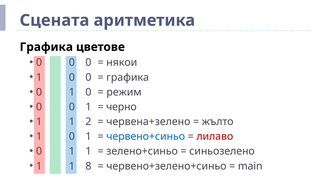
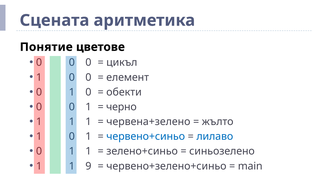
Графика at (46, 47): Графика -> Понятие
някои: някои -> цикъл
графика at (128, 78): графика -> елемент
режим: режим -> обекти
2 at (88, 122): 2 -> 1
лилаво colour: red -> blue
8: 8 -> 9
